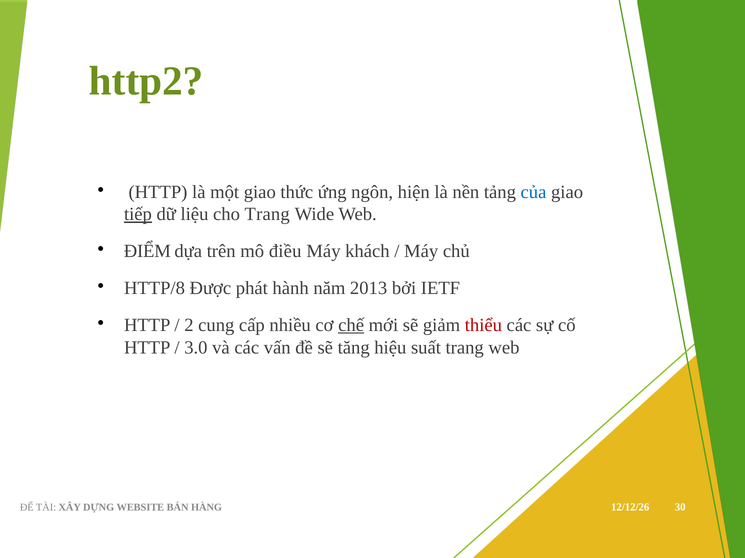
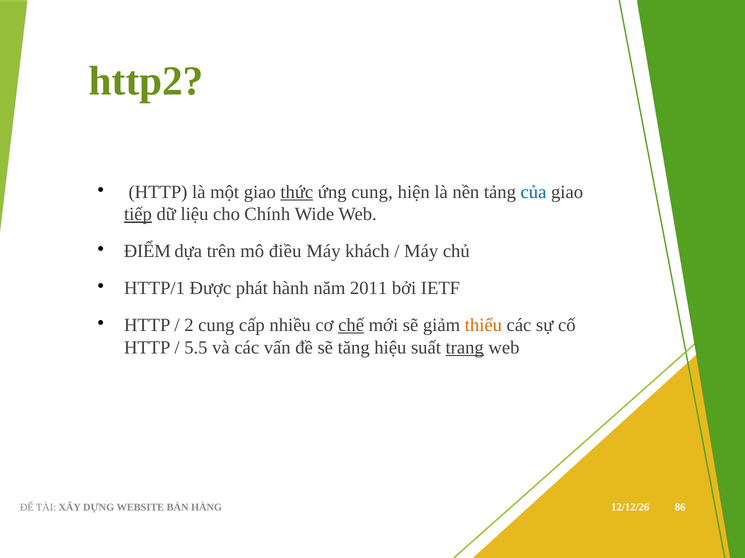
thức underline: none -> present
ứng ngôn: ngôn -> cung
cho Trang: Trang -> Chính
HTTP/8: HTTP/8 -> HTTP/1
2013: 2013 -> 2011
thiểu colour: red -> orange
3.0: 3.0 -> 5.5
trang at (465, 348) underline: none -> present
30: 30 -> 86
